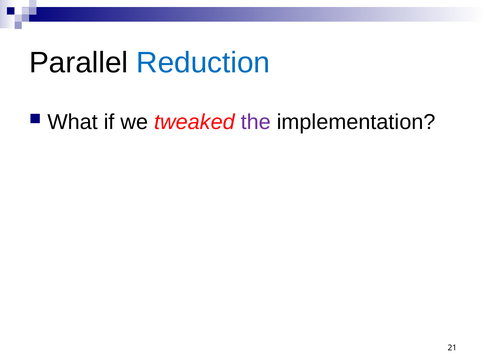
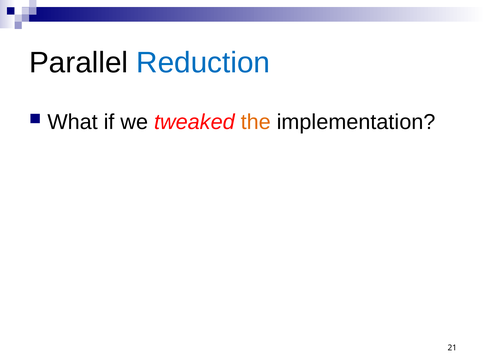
the colour: purple -> orange
